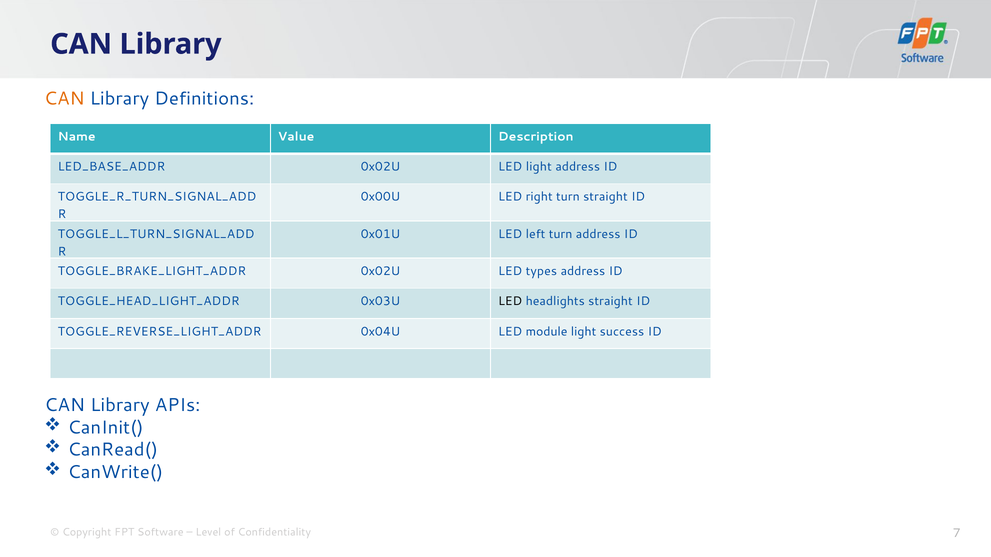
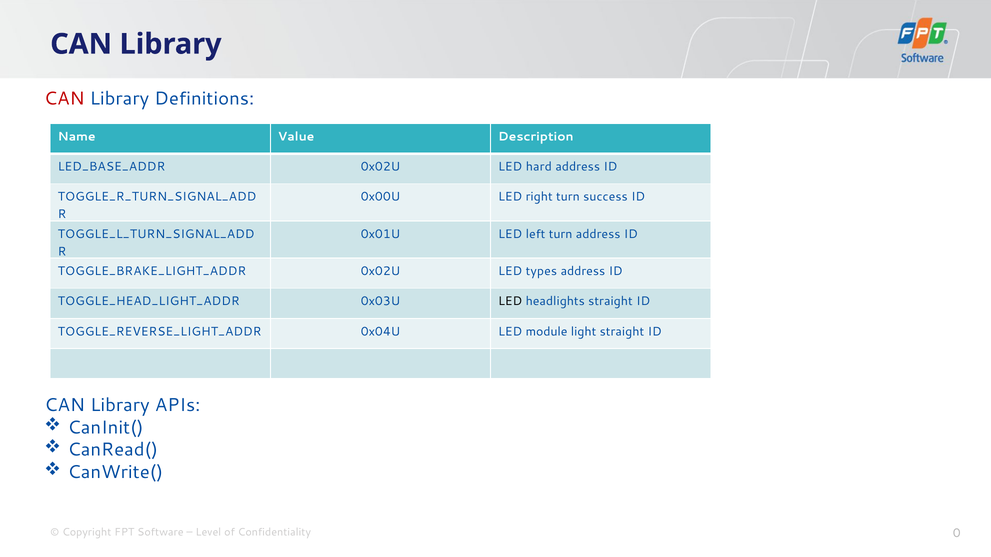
CAN at (64, 99) colour: orange -> red
LED light: light -> hard
turn straight: straight -> success
light success: success -> straight
7: 7 -> 0
